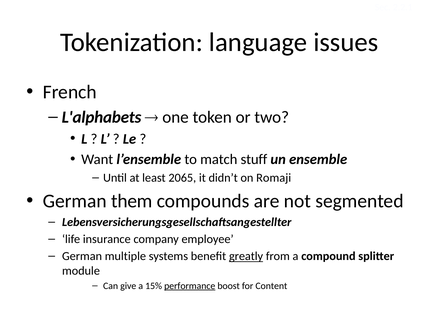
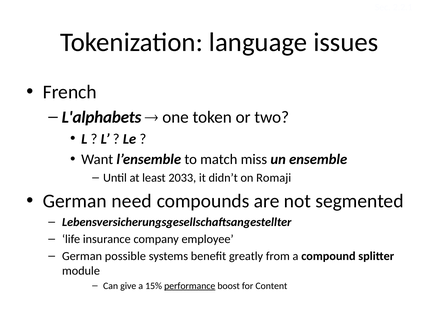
stuff: stuff -> miss
2065: 2065 -> 2033
them: them -> need
multiple: multiple -> possible
greatly underline: present -> none
